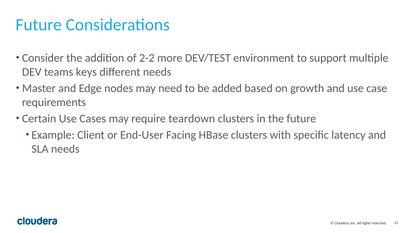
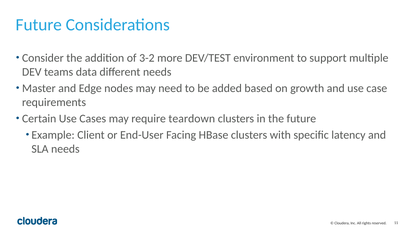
2-2: 2-2 -> 3-2
keys: keys -> data
